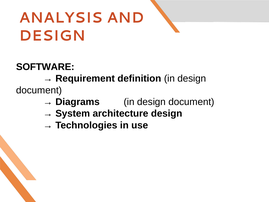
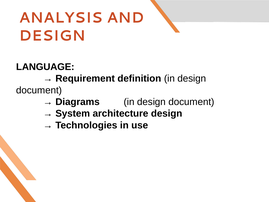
SOFTWARE: SOFTWARE -> LANGUAGE
